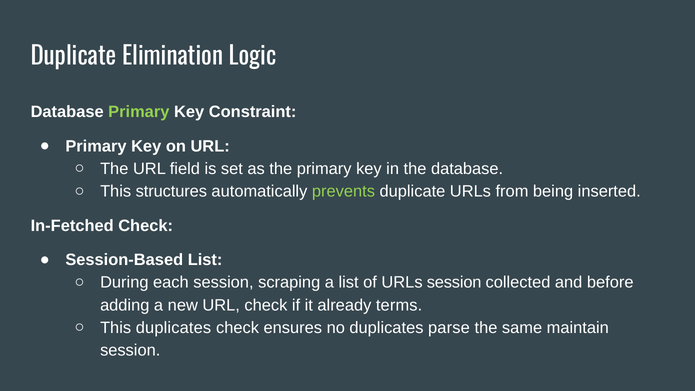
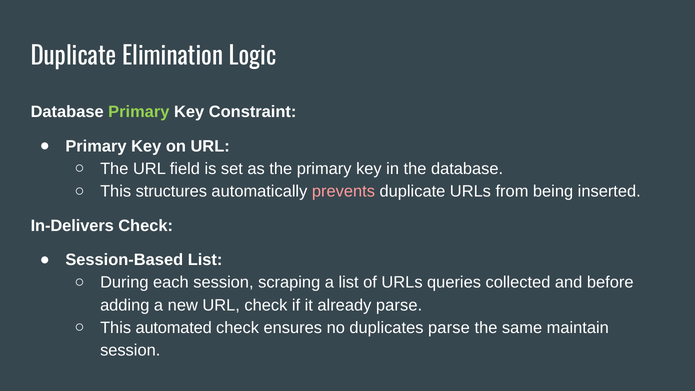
prevents colour: light green -> pink
In-Fetched: In-Fetched -> In-Delivers
URLs session: session -> queries
already terms: terms -> parse
This duplicates: duplicates -> automated
